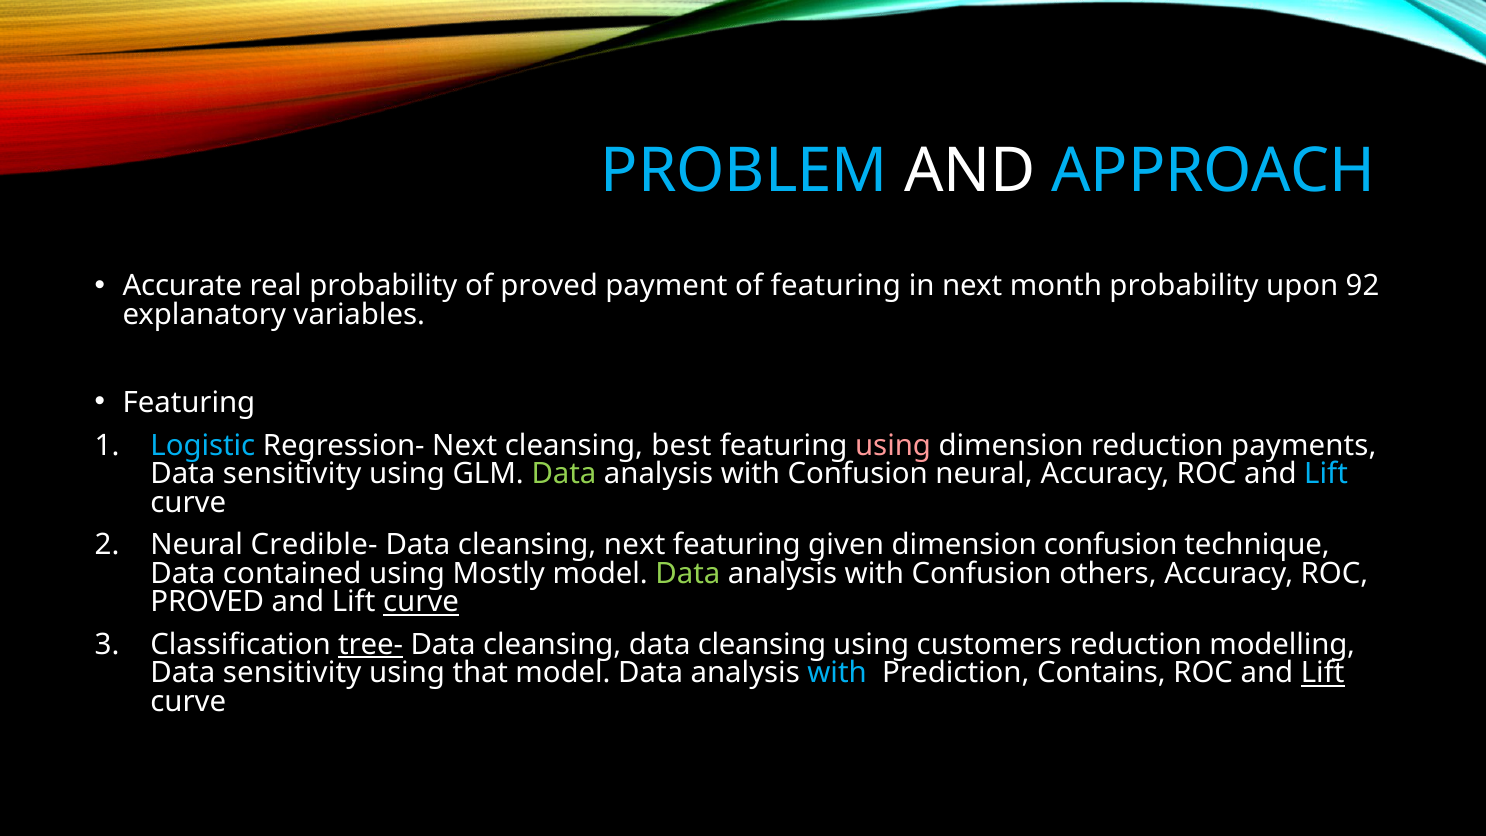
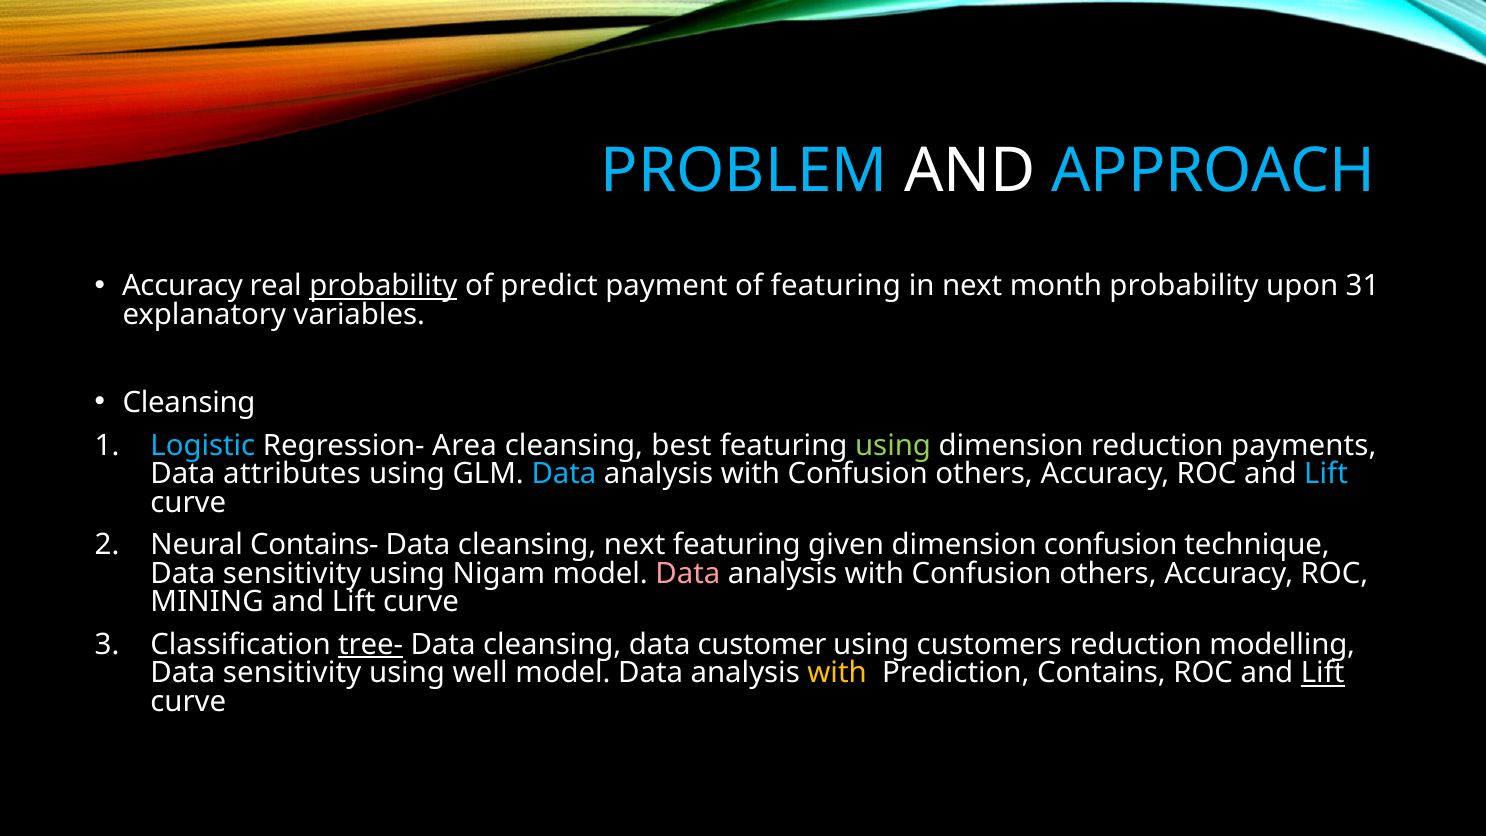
Accurate at (182, 286): Accurate -> Accuracy
probability at (383, 286) underline: none -> present
of proved: proved -> predict
92: 92 -> 31
Featuring at (189, 403): Featuring -> Cleansing
Regression- Next: Next -> Area
using at (893, 445) colour: pink -> light green
sensitivity at (292, 474): sensitivity -> attributes
Data at (564, 474) colour: light green -> light blue
neural at (984, 474): neural -> others
Credible-: Credible- -> Contains-
contained at (292, 574): contained -> sensitivity
Mostly: Mostly -> Nigam
Data at (688, 574) colour: light green -> pink
PROVED at (207, 602): PROVED -> MINING
curve at (421, 602) underline: present -> none
cleansing data cleansing: cleansing -> customer
that: that -> well
with at (837, 673) colour: light blue -> yellow
